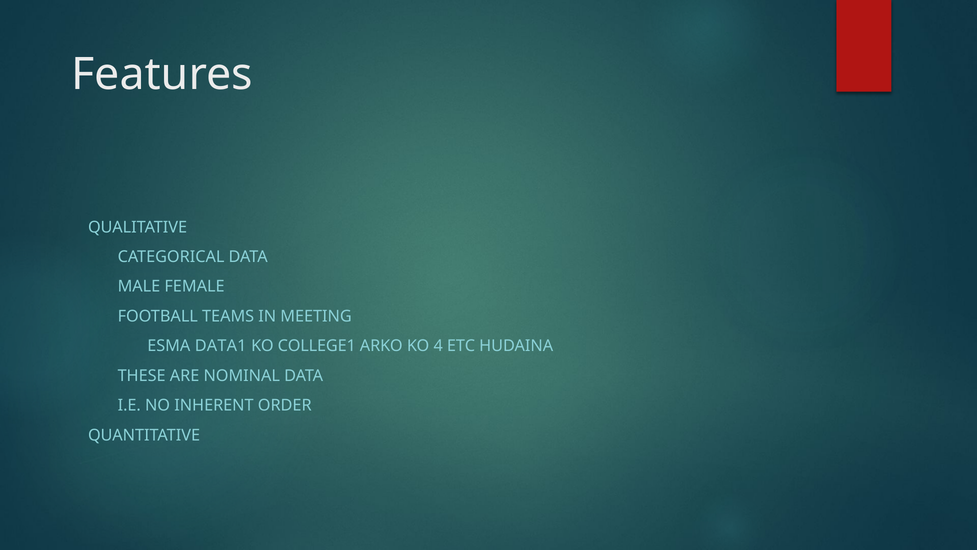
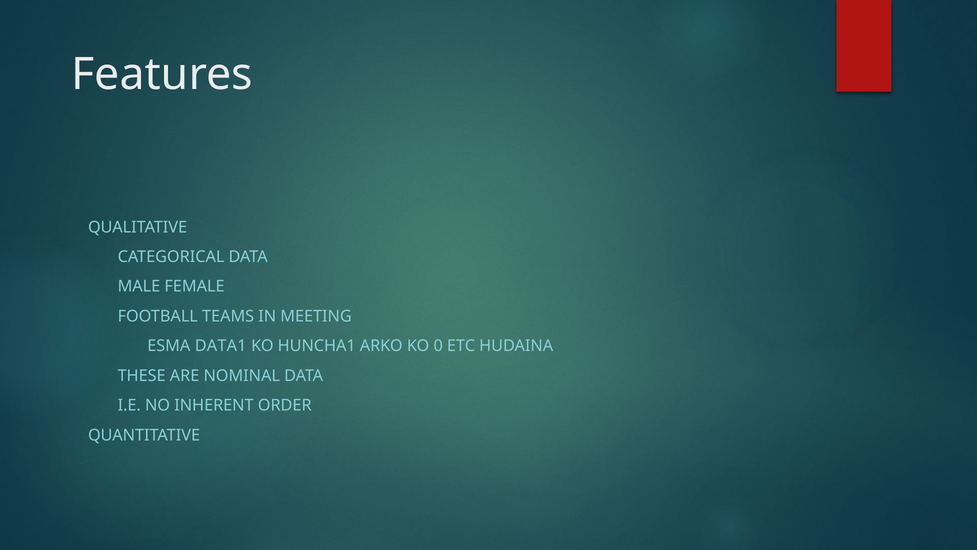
COLLEGE1: COLLEGE1 -> HUNCHA1
4: 4 -> 0
